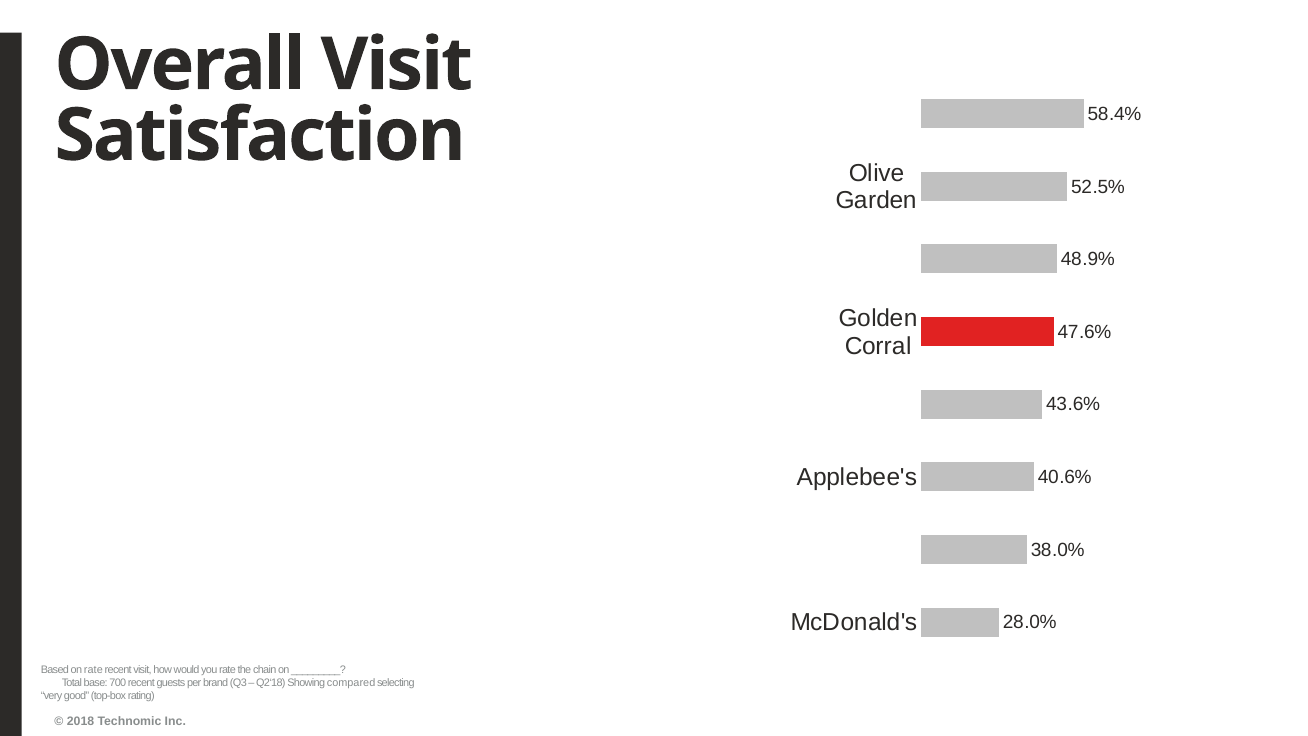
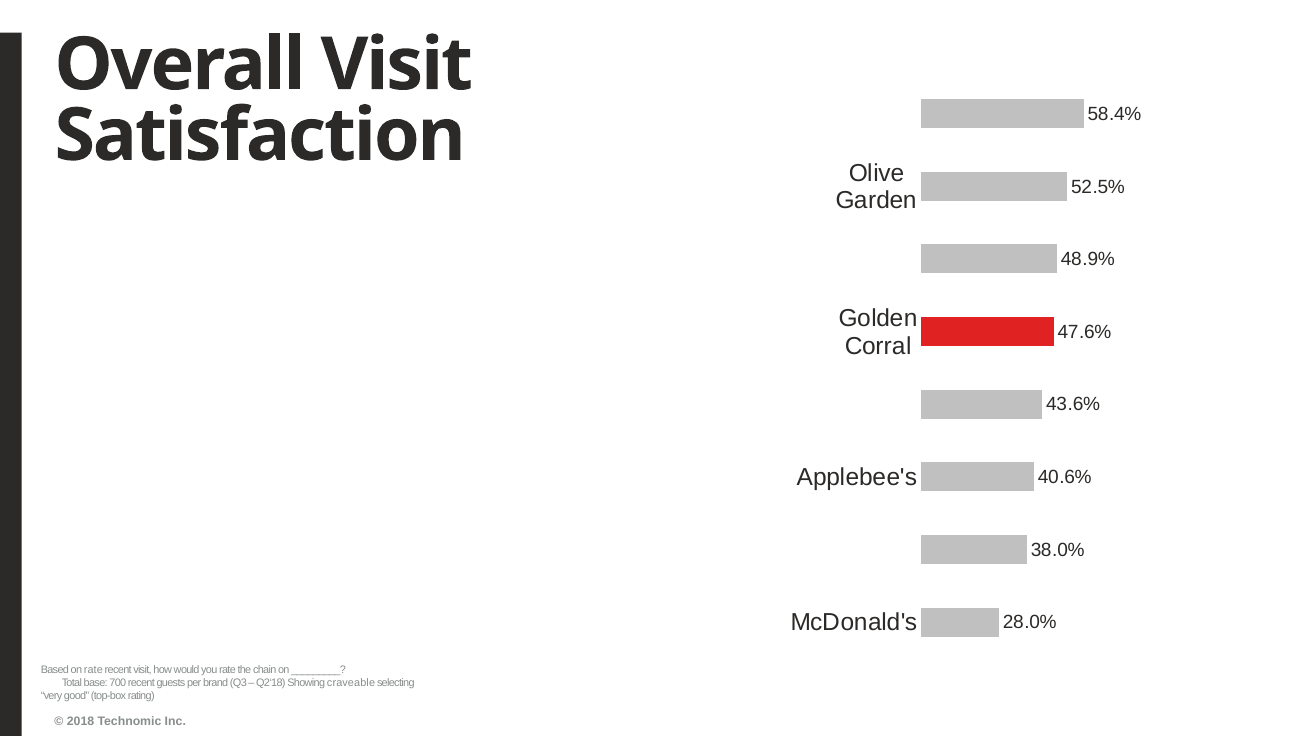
compared: compared -> craveable
